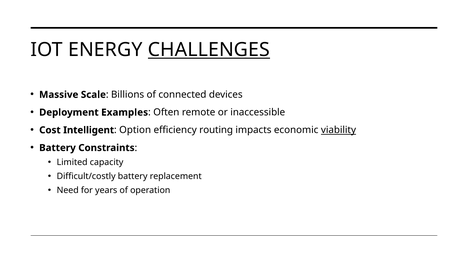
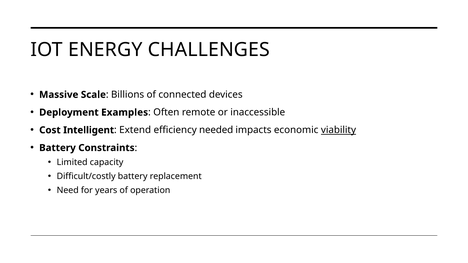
CHALLENGES underline: present -> none
Option: Option -> Extend
routing: routing -> needed
